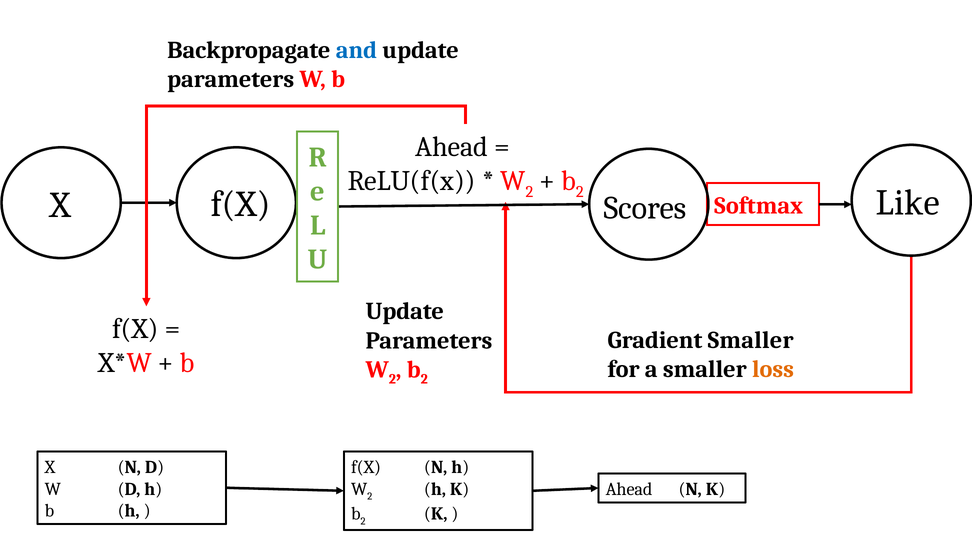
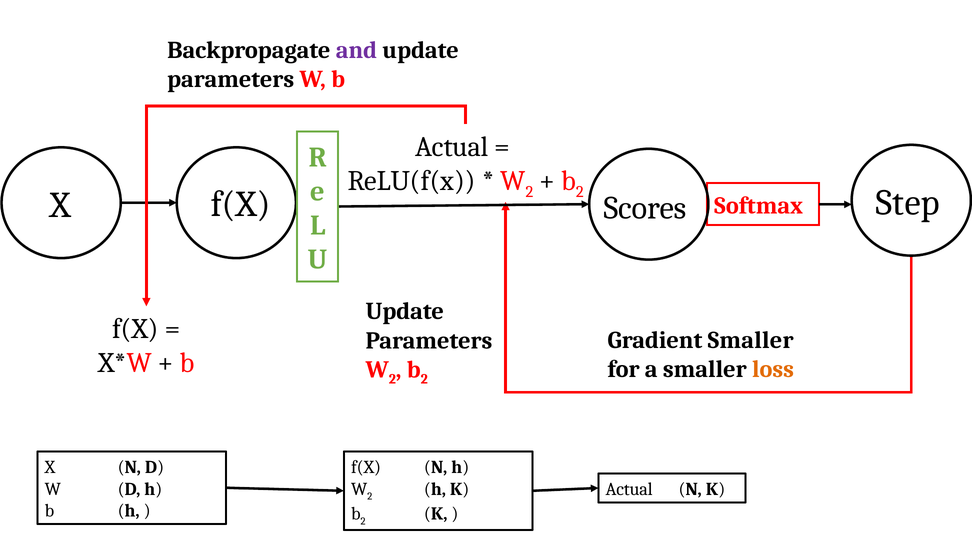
and colour: blue -> purple
Ahead at (452, 147): Ahead -> Actual
Like: Like -> Step
Ahead at (629, 489): Ahead -> Actual
